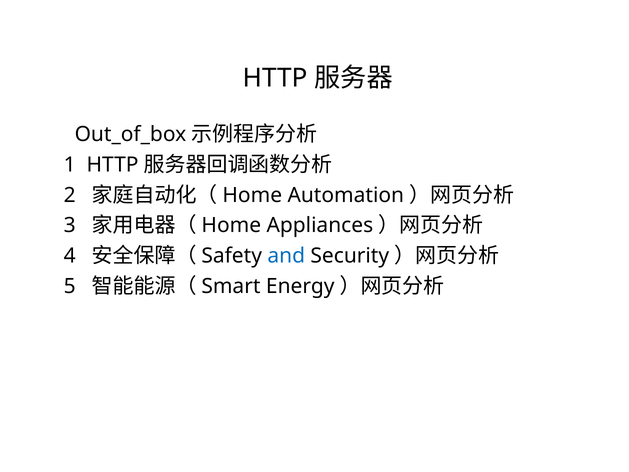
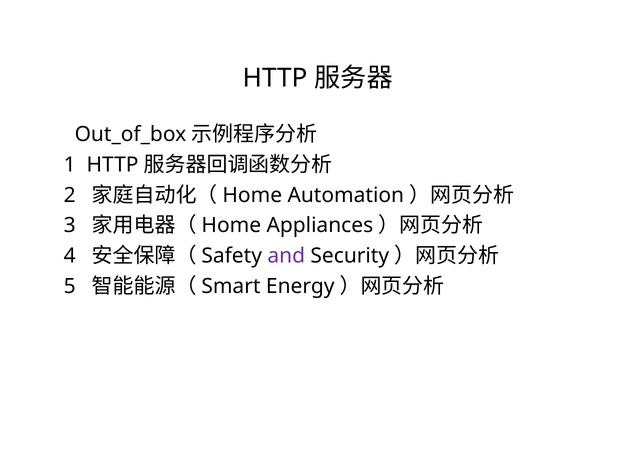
and colour: blue -> purple
